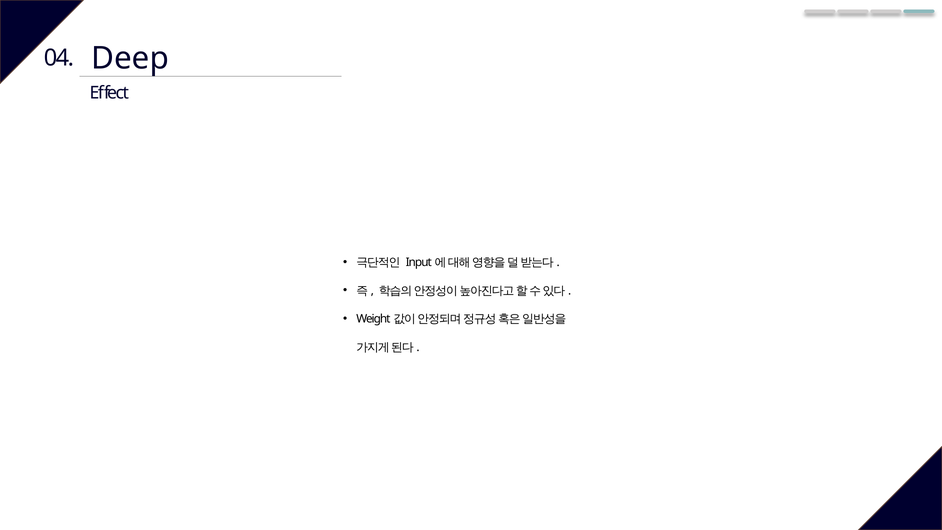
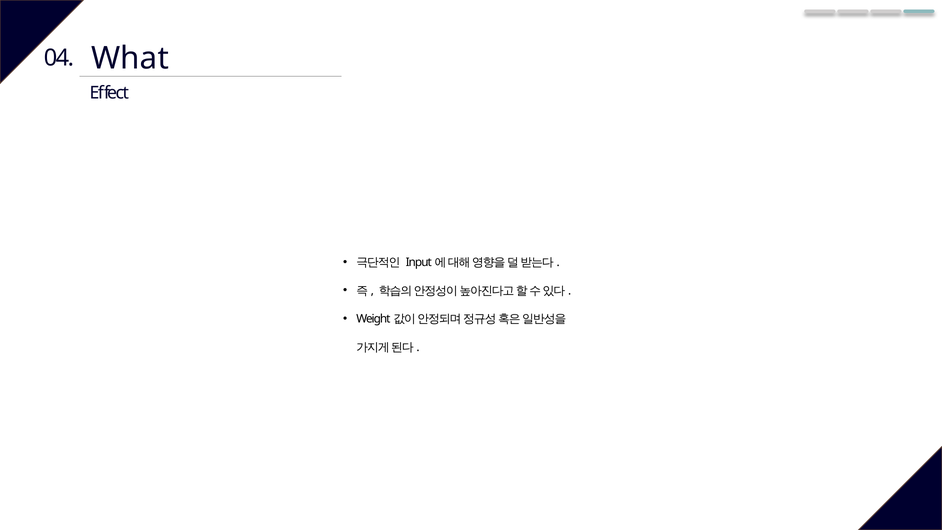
Deep: Deep -> What
